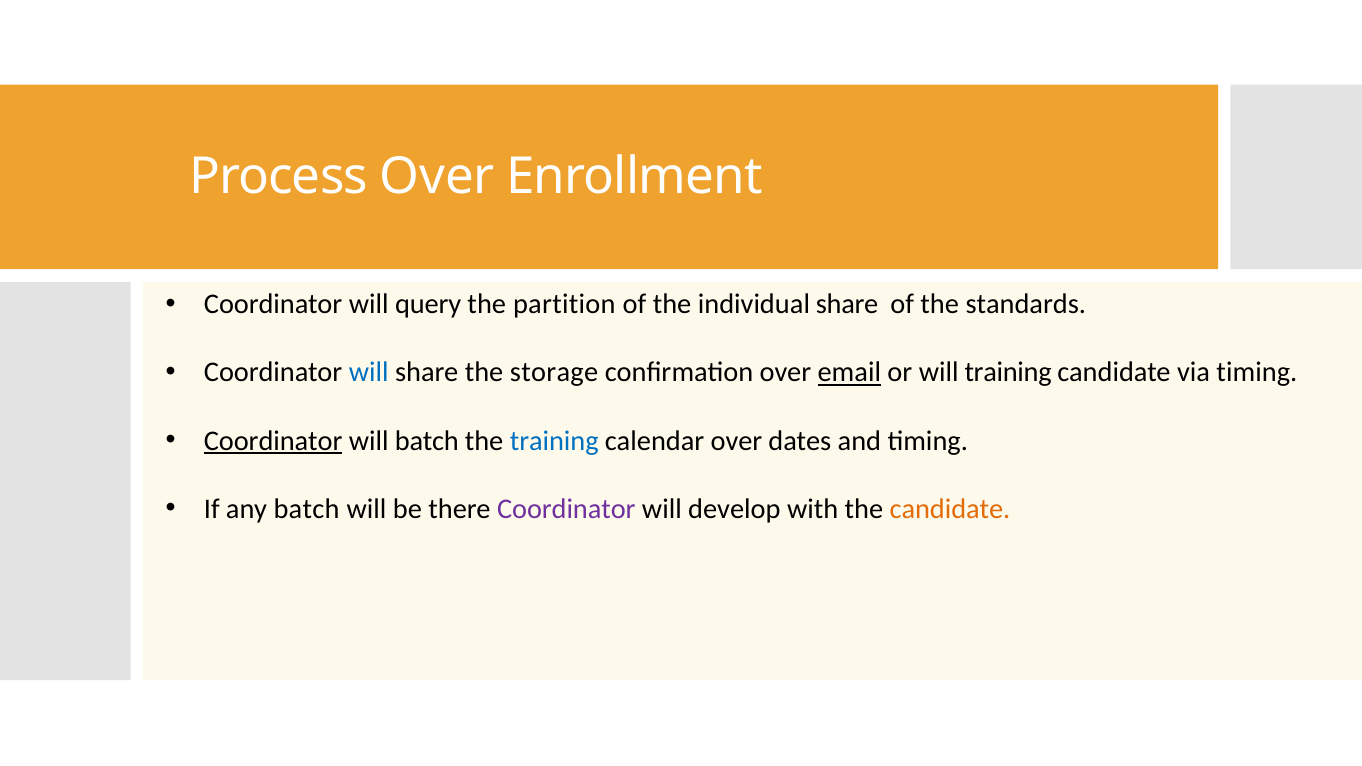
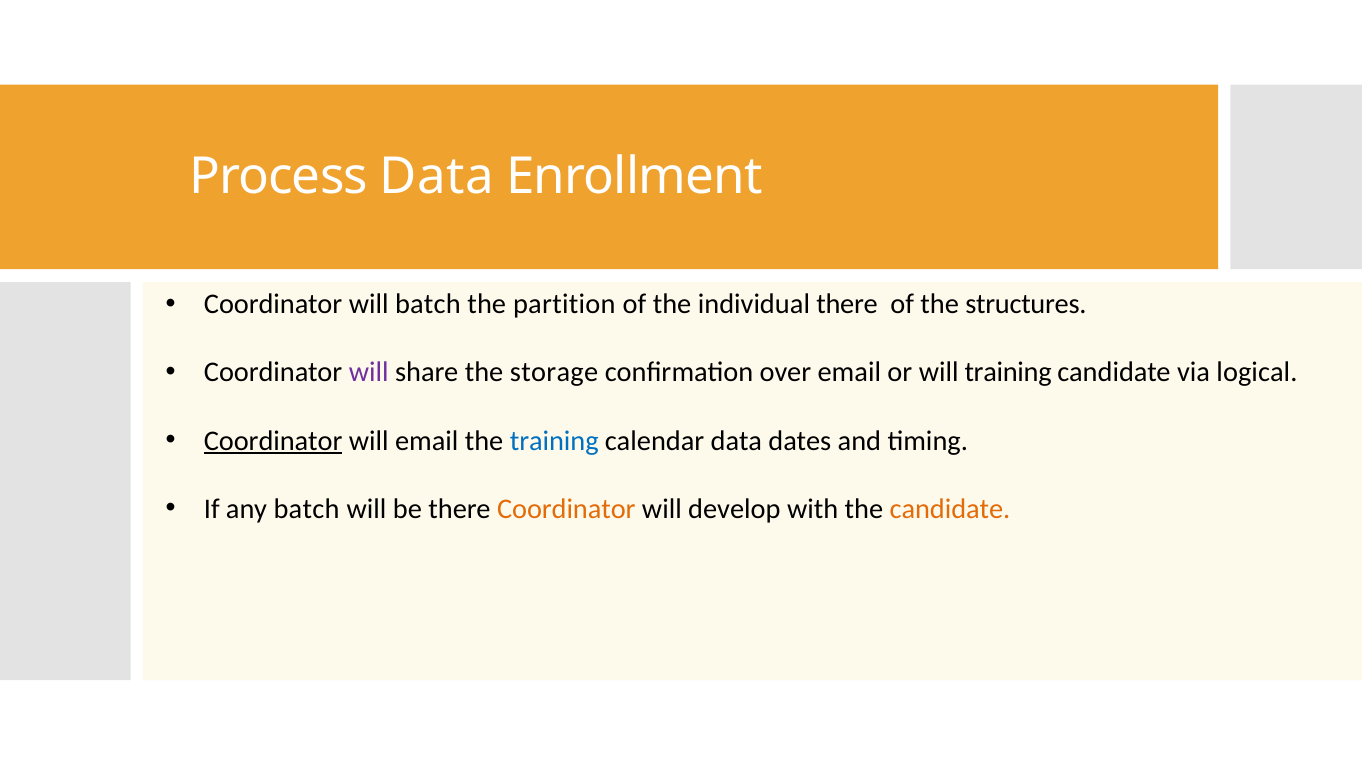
Process Over: Over -> Data
will query: query -> batch
individual share: share -> there
standards: standards -> structures
will at (369, 373) colour: blue -> purple
email at (849, 373) underline: present -> none
via timing: timing -> logical
will batch: batch -> email
calendar over: over -> data
Coordinator at (566, 509) colour: purple -> orange
